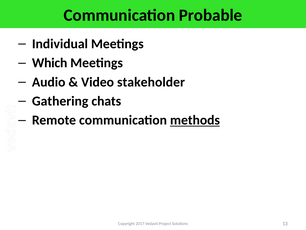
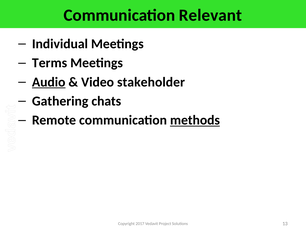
Probable: Probable -> Relevant
Which: Which -> Terms
Audio underline: none -> present
